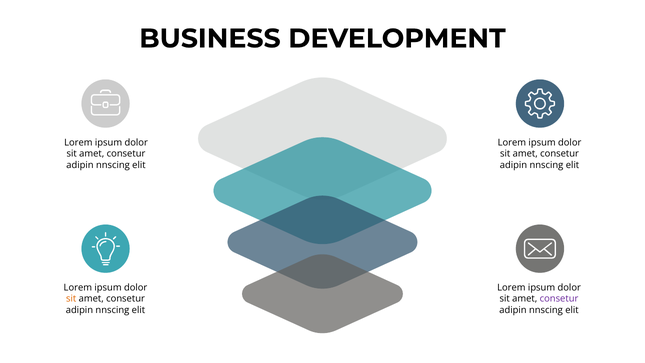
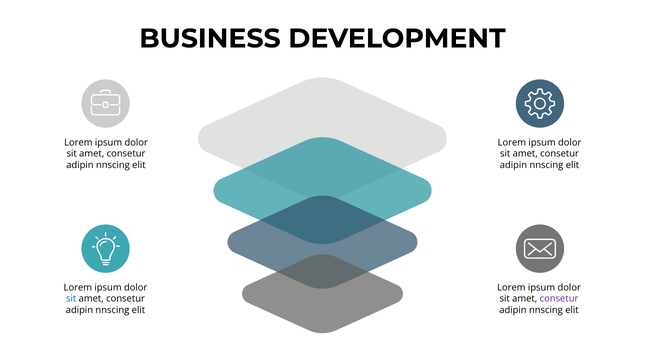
sit at (71, 299) colour: orange -> blue
